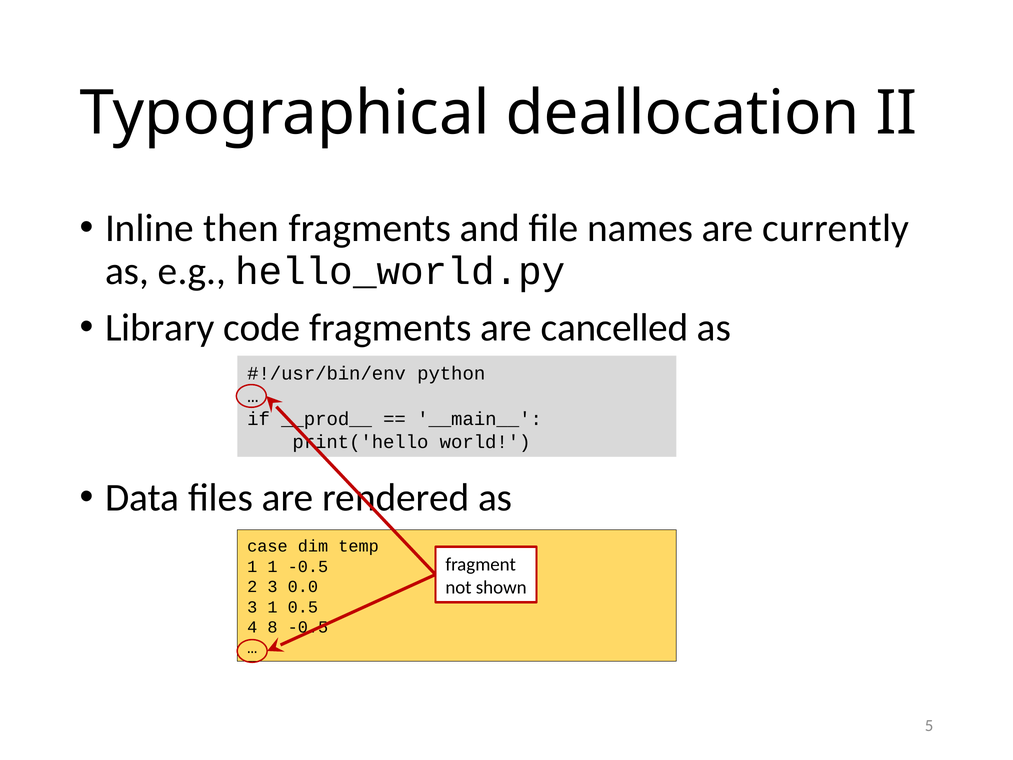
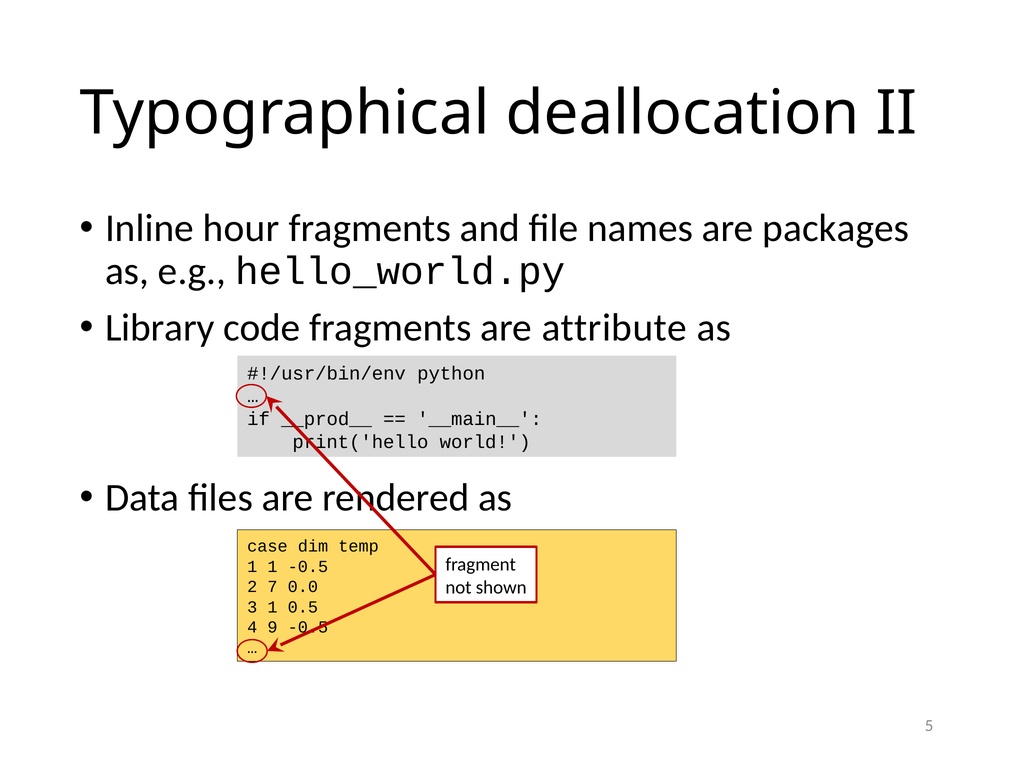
then: then -> hour
currently: currently -> packages
cancelled: cancelled -> attribute
2 3: 3 -> 7
8: 8 -> 9
